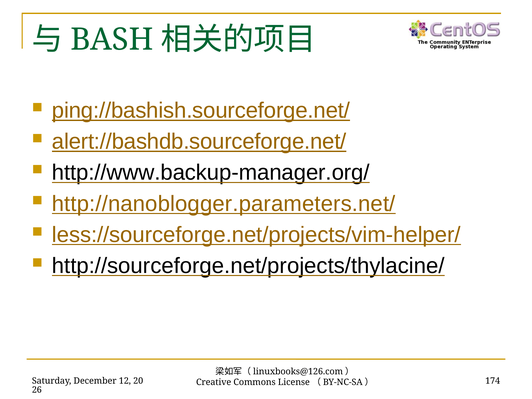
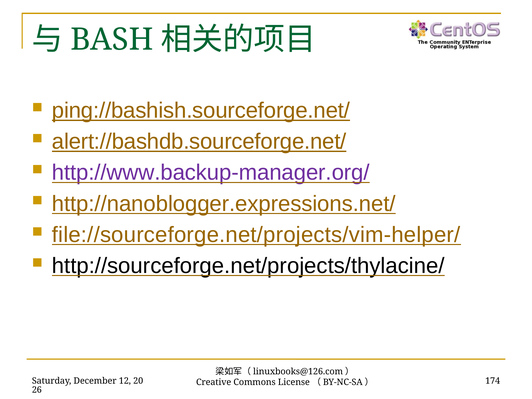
http://www.backup-manager.org/ colour: black -> purple
http://nanoblogger.parameters.net/: http://nanoblogger.parameters.net/ -> http://nanoblogger.expressions.net/
less://sourceforge.net/projects/vim-helper/: less://sourceforge.net/projects/vim-helper/ -> file://sourceforge.net/projects/vim-helper/
